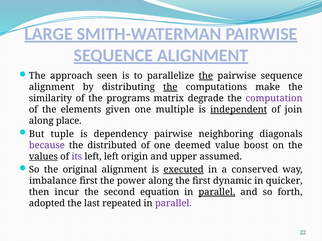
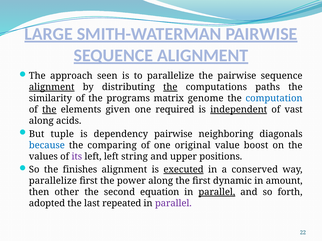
the at (206, 76) underline: present -> none
alignment at (52, 87) underline: none -> present
make: make -> paths
degrade: degrade -> genome
computation colour: purple -> blue
the at (49, 110) underline: none -> present
multiple: multiple -> required
join: join -> vast
place: place -> acids
because colour: purple -> blue
distributed: distributed -> comparing
deemed: deemed -> original
values underline: present -> none
origin: origin -> string
assumed: assumed -> positions
original: original -> finishes
imbalance at (53, 181): imbalance -> parallelize
quicker: quicker -> amount
incur: incur -> other
